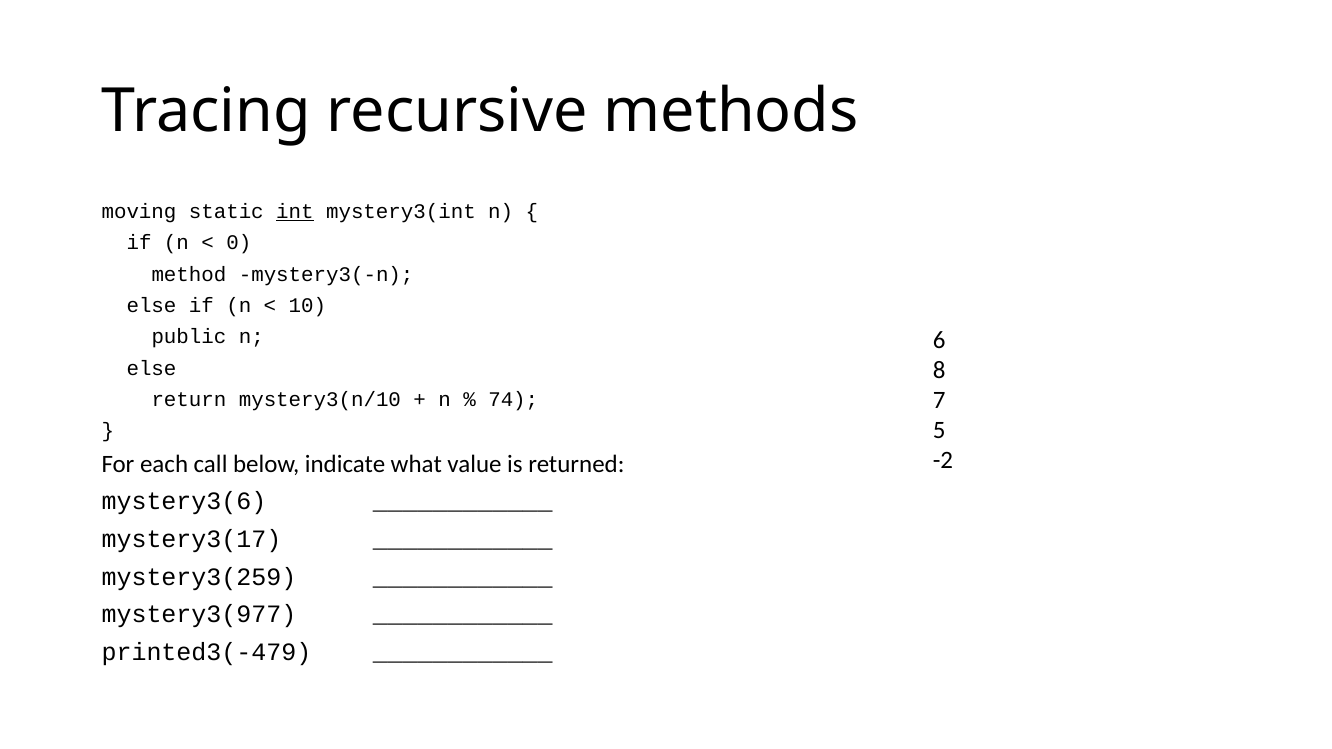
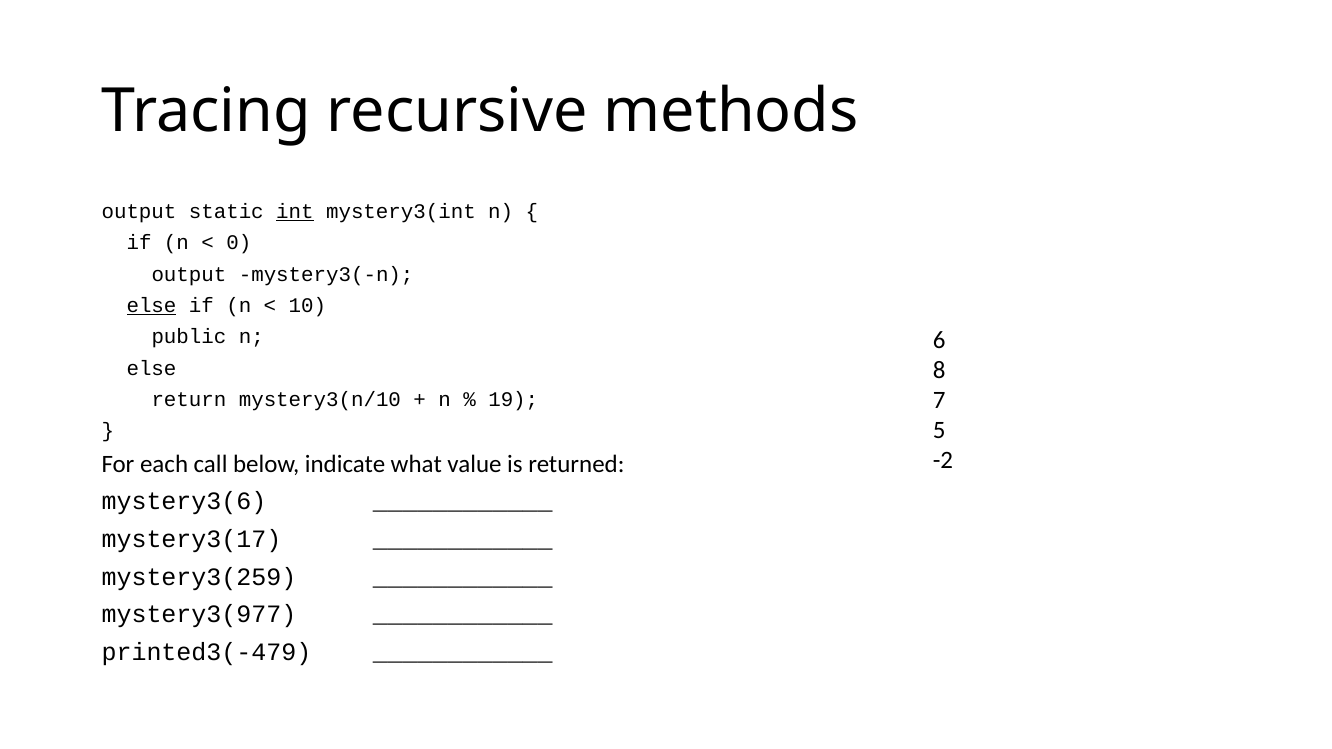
moving at (139, 212): moving -> output
method at (189, 274): method -> output
else at (151, 306) underline: none -> present
74: 74 -> 19
